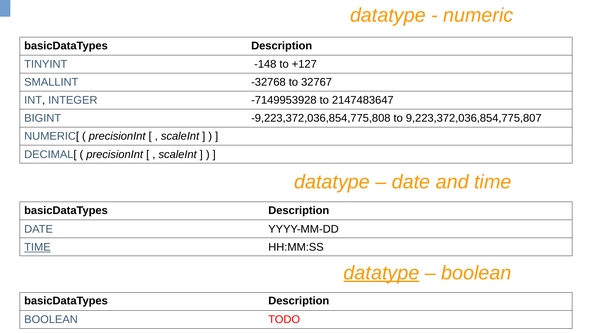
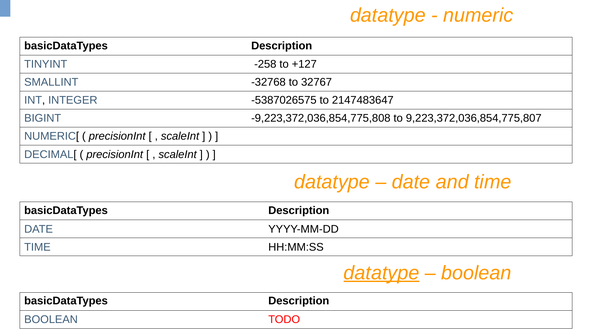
-148: -148 -> -258
-7149953928: -7149953928 -> -5387026575
TIME at (37, 247) underline: present -> none
